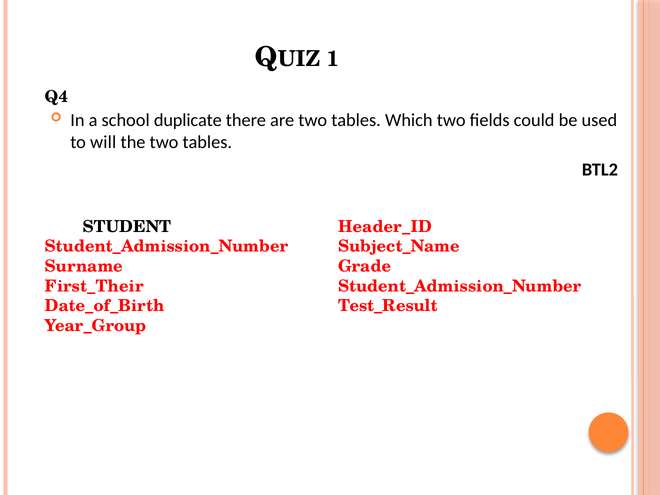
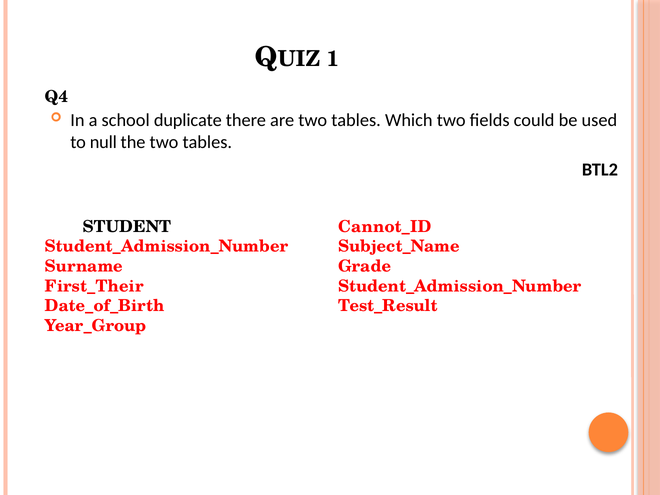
will: will -> null
Header_ID: Header_ID -> Cannot_ID
